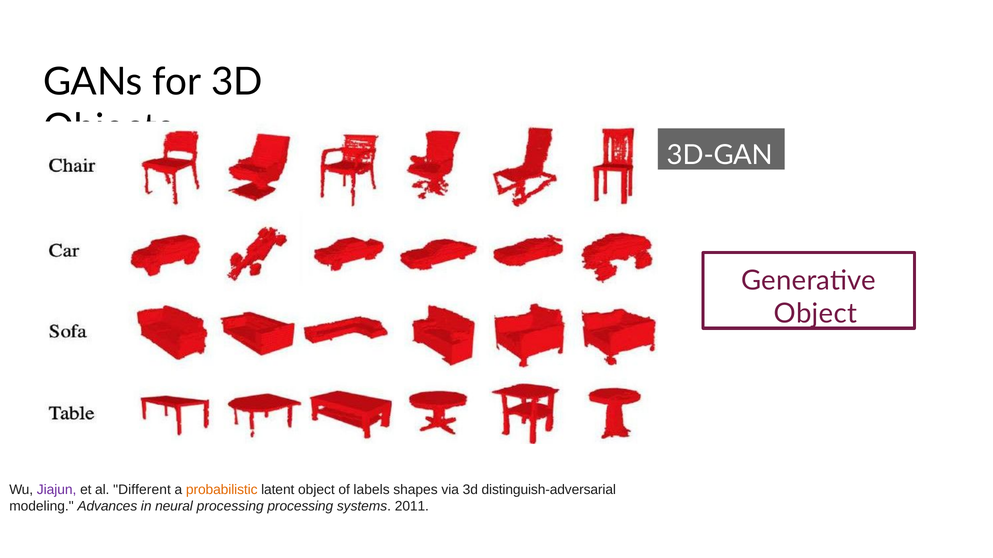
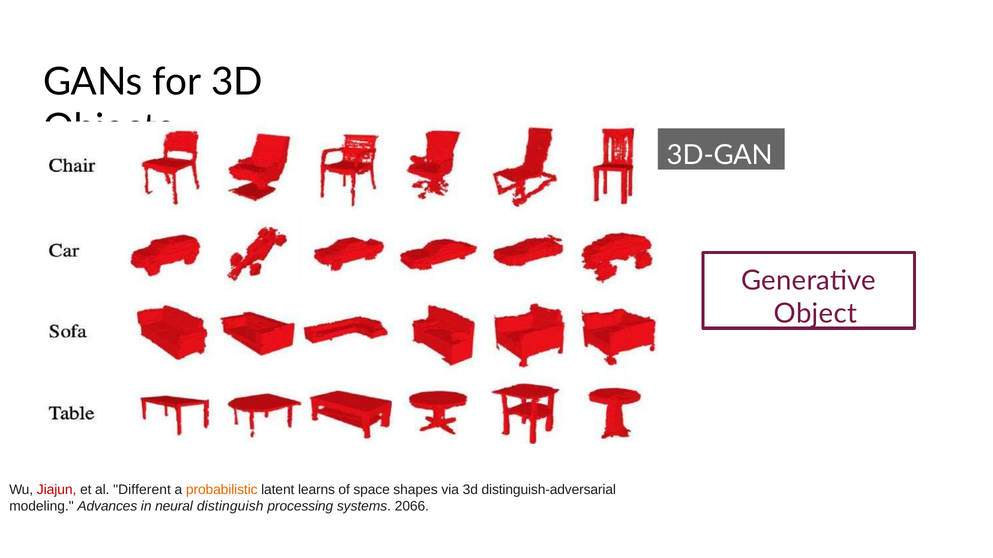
Jiajun colour: purple -> red
latent object: object -> learns
labels: labels -> space
neural processing: processing -> distinguish
2011: 2011 -> 2066
